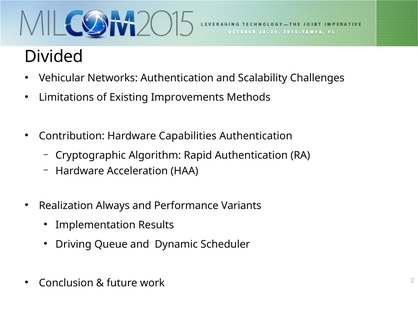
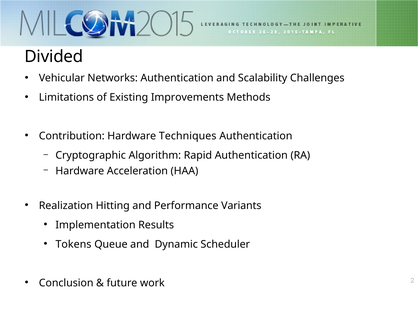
Capabilities: Capabilities -> Techniques
Always: Always -> Hitting
Driving: Driving -> Tokens
